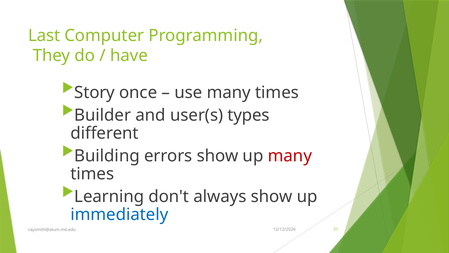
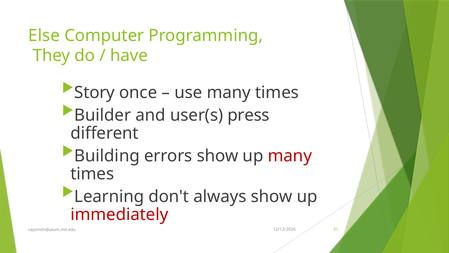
Last: Last -> Else
types: types -> press
immediately colour: blue -> red
